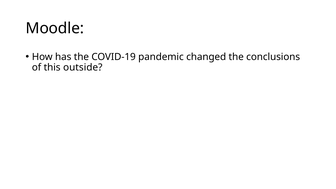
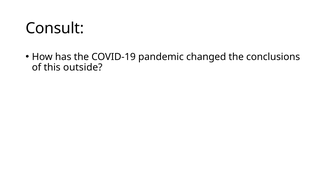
Moodle: Moodle -> Consult
